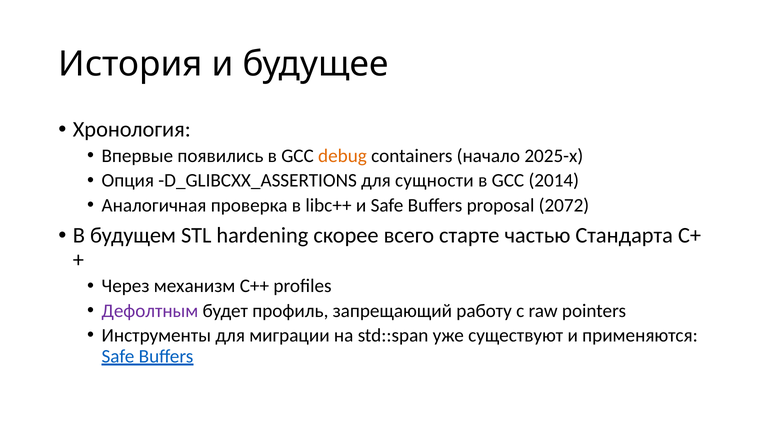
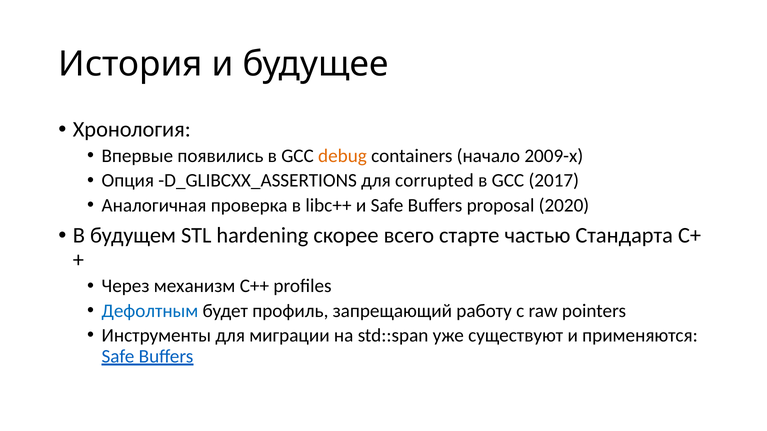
2025-х: 2025-х -> 2009-х
сущности: сущности -> corrupted
2014: 2014 -> 2017
2072: 2072 -> 2020
Дефолтным colour: purple -> blue
